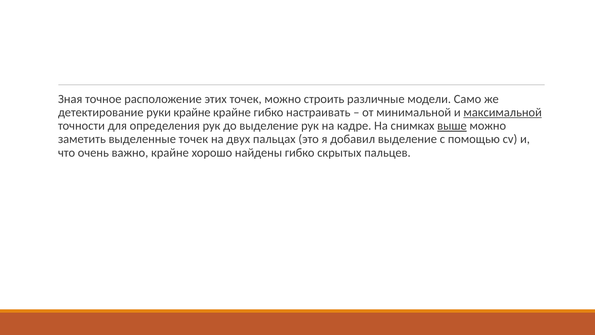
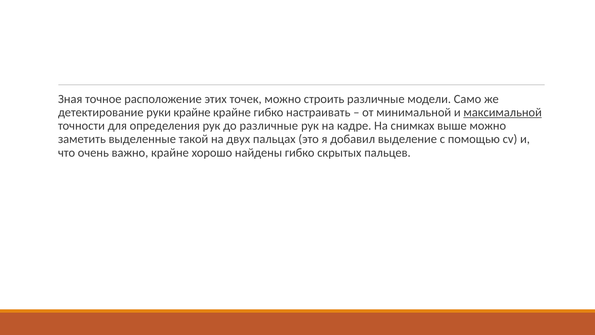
до выделение: выделение -> различные
выше underline: present -> none
выделенные точек: точек -> такой
